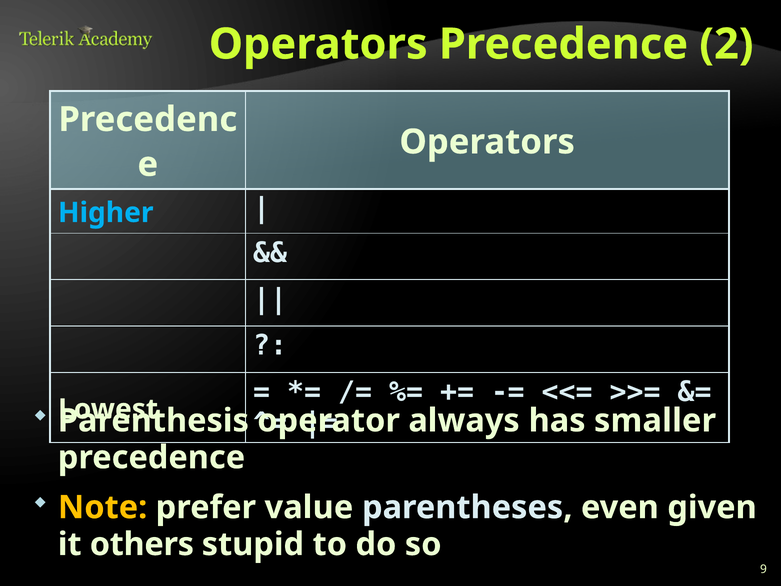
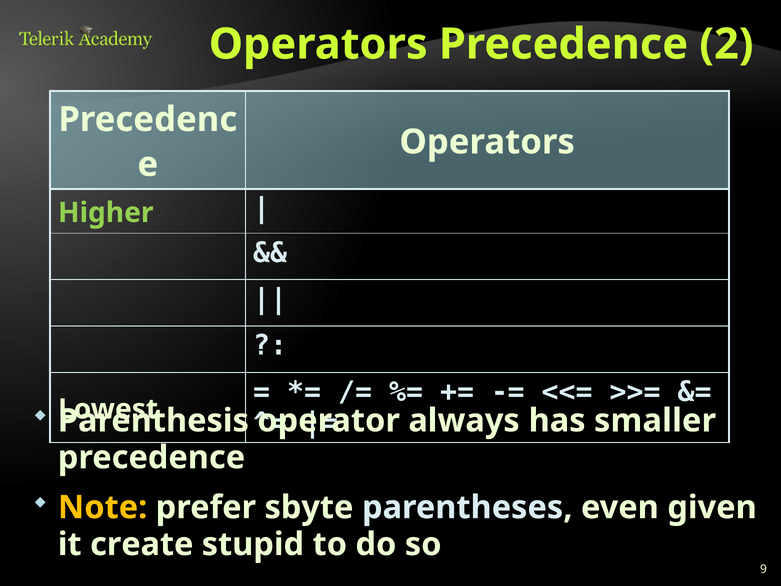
Higher colour: light blue -> light green
value: value -> sbyte
others: others -> create
